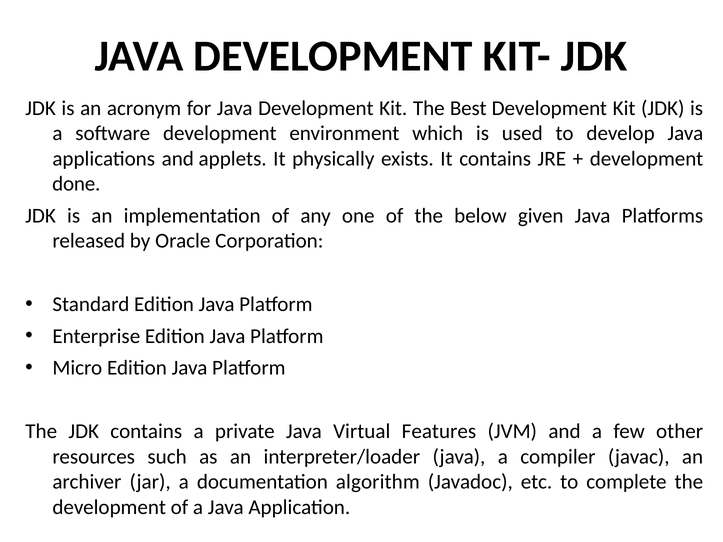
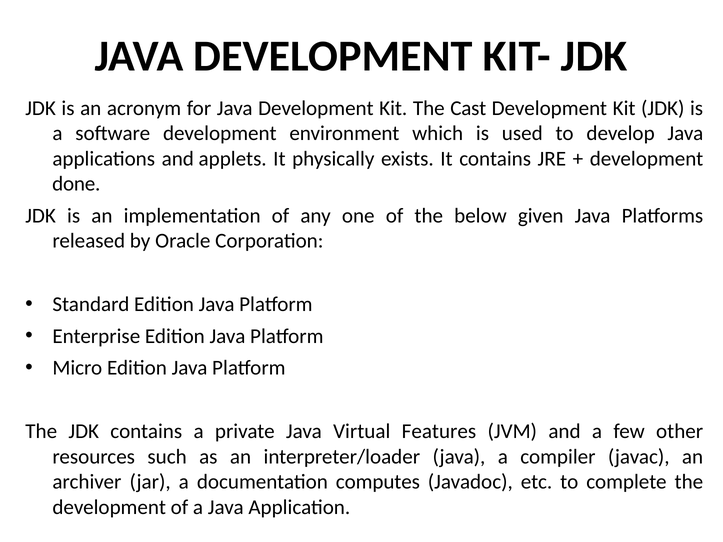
Best: Best -> Cast
algorithm: algorithm -> computes
